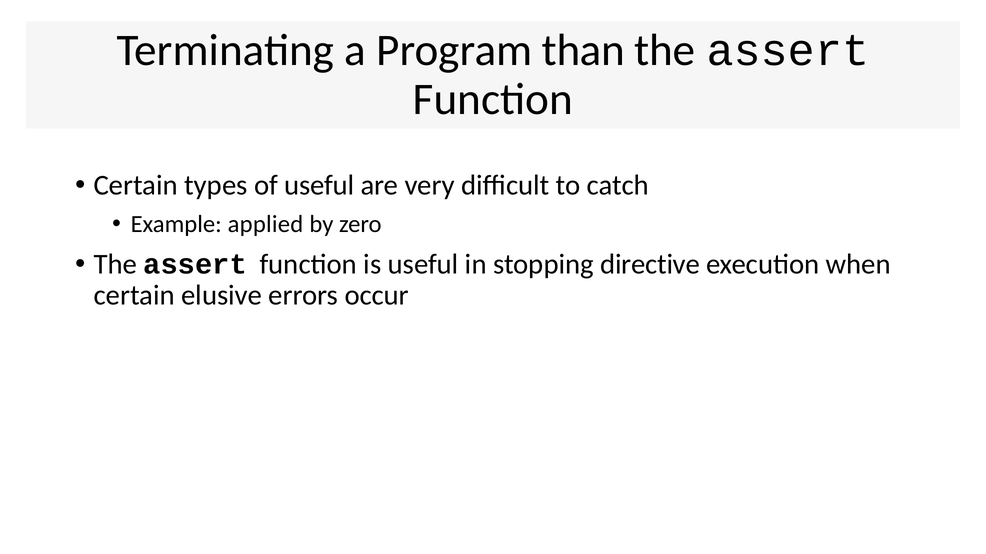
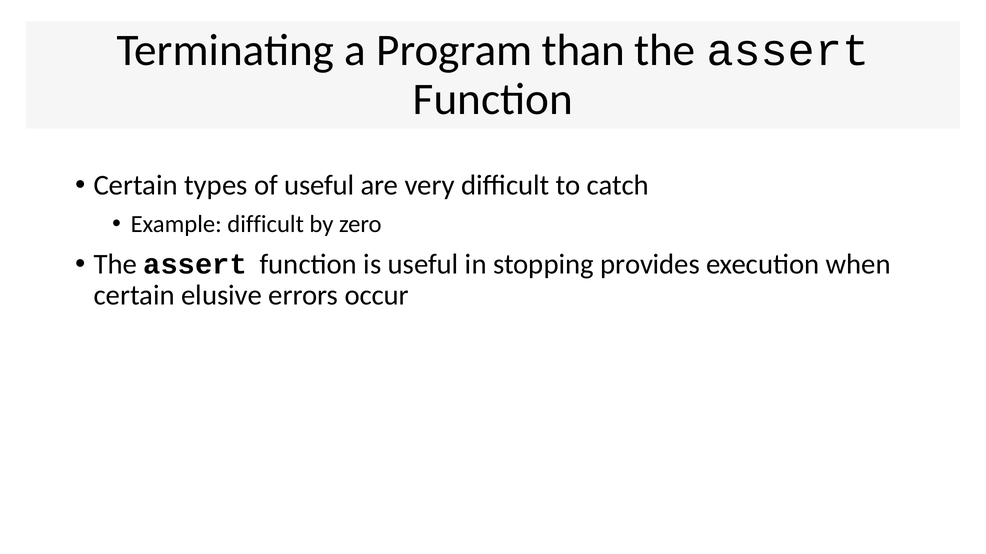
Example applied: applied -> difficult
directive: directive -> provides
